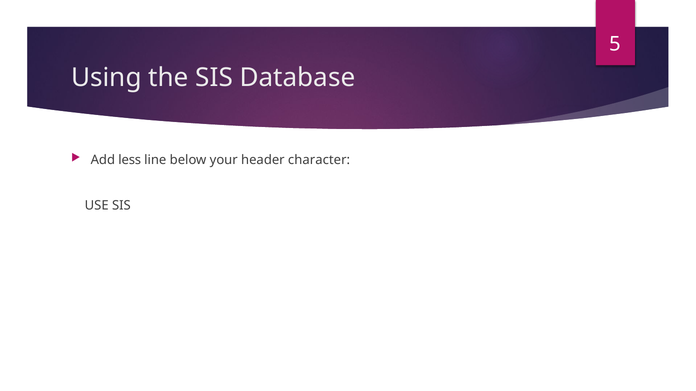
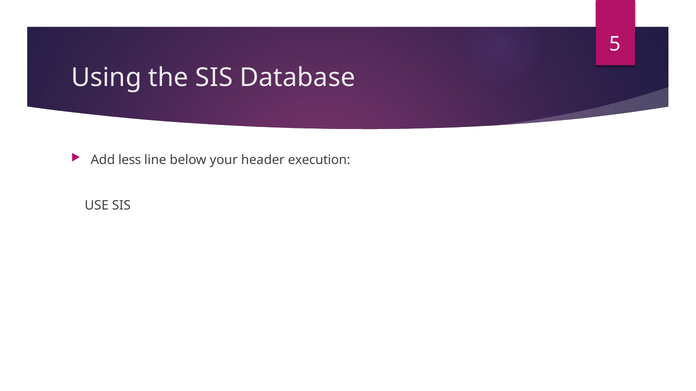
character: character -> execution
